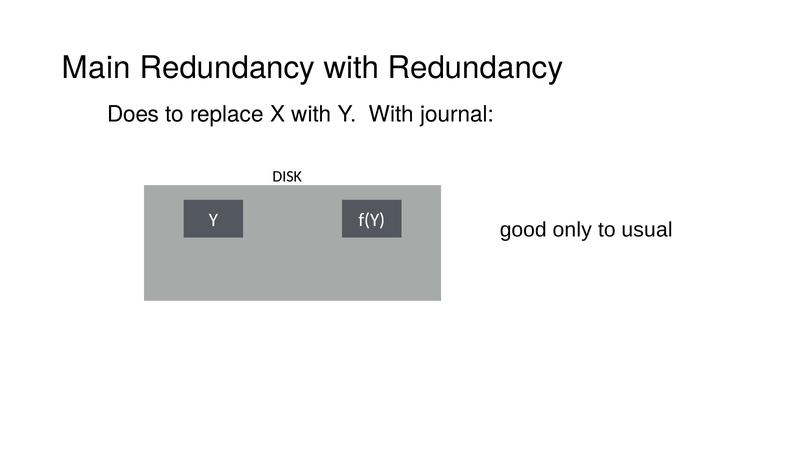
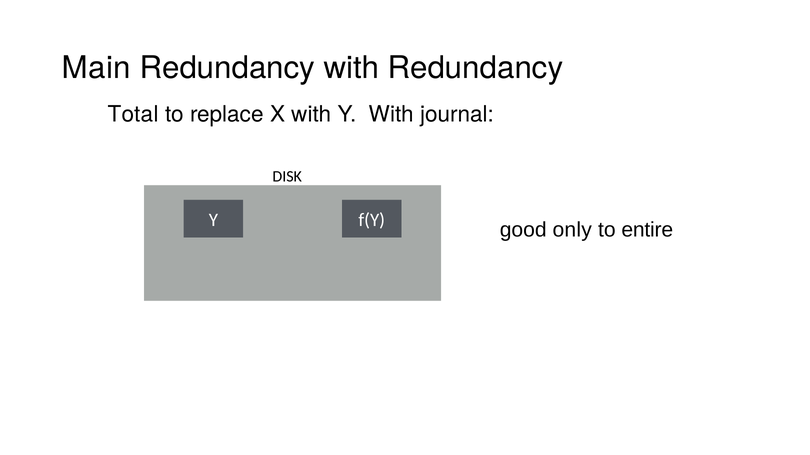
Does: Does -> Total
usual: usual -> entire
